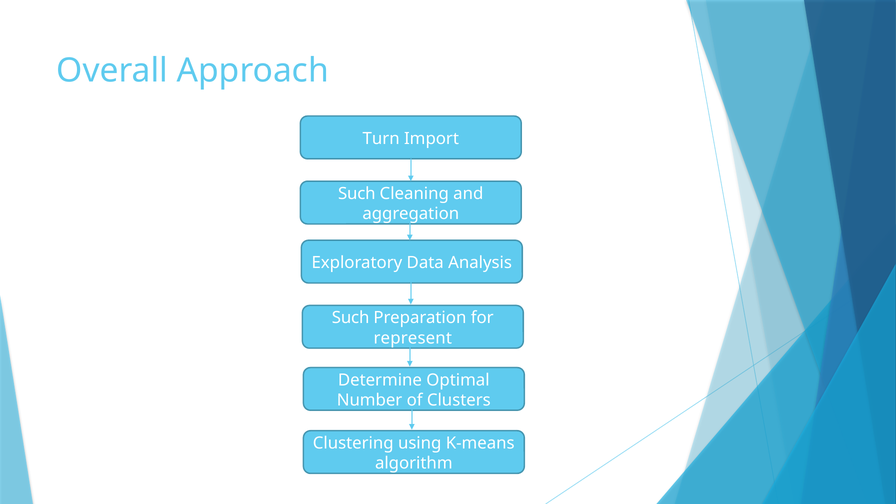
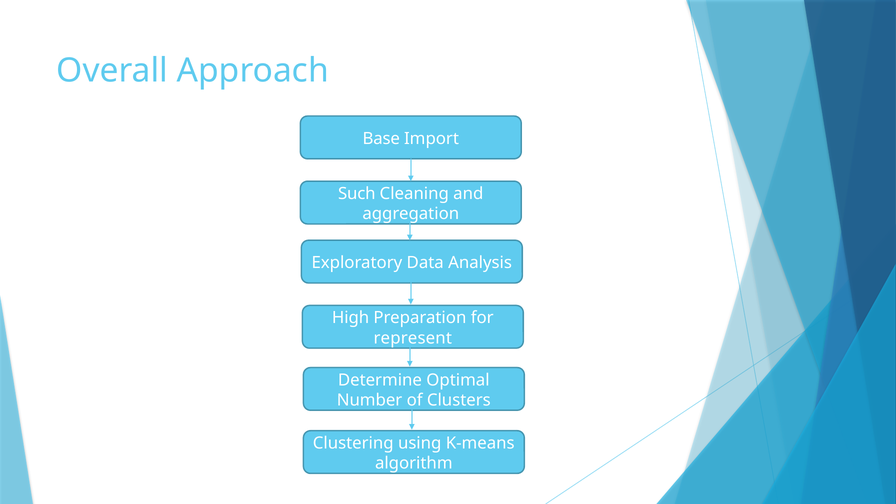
Turn: Turn -> Base
Such at (351, 318): Such -> High
